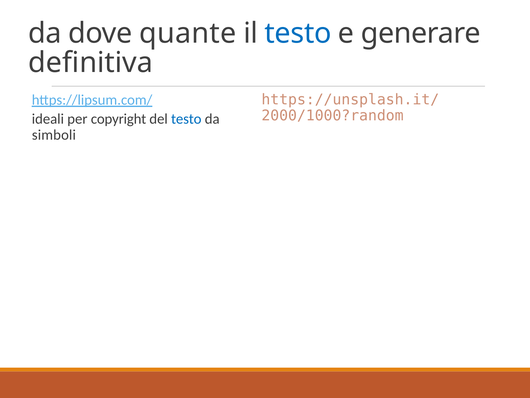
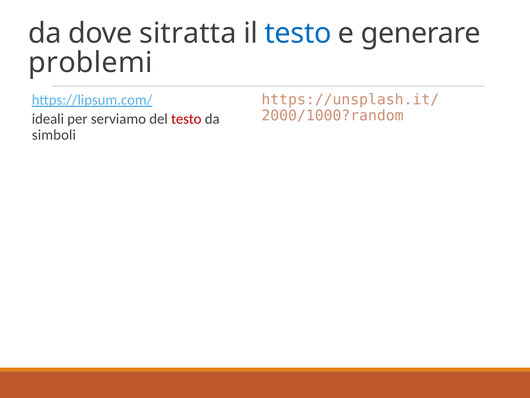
quante: quante -> sitratta
definitiva: definitiva -> problemi
copyright: copyright -> serviamo
testo at (186, 119) colour: blue -> red
